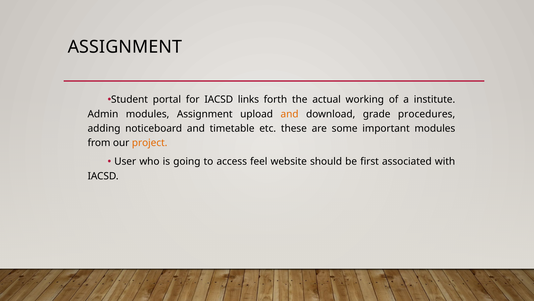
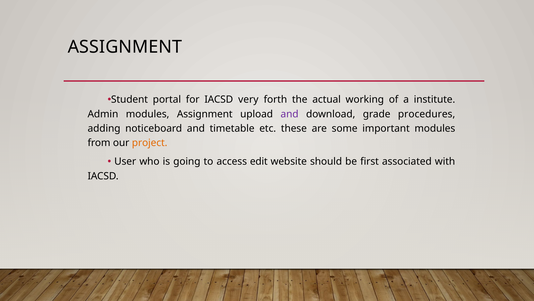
links: links -> very
and at (290, 114) colour: orange -> purple
feel: feel -> edit
